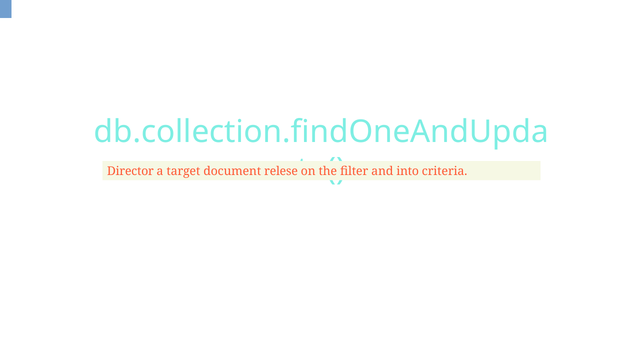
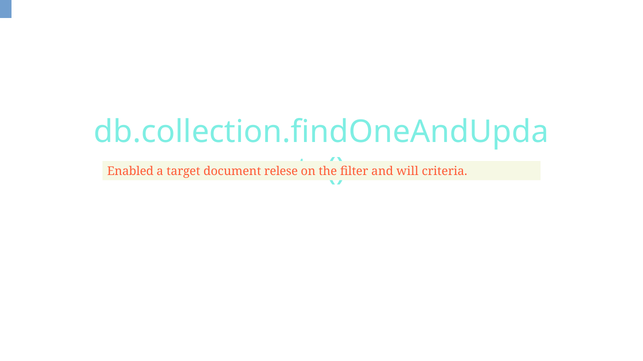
Director: Director -> Enabled
into: into -> will
